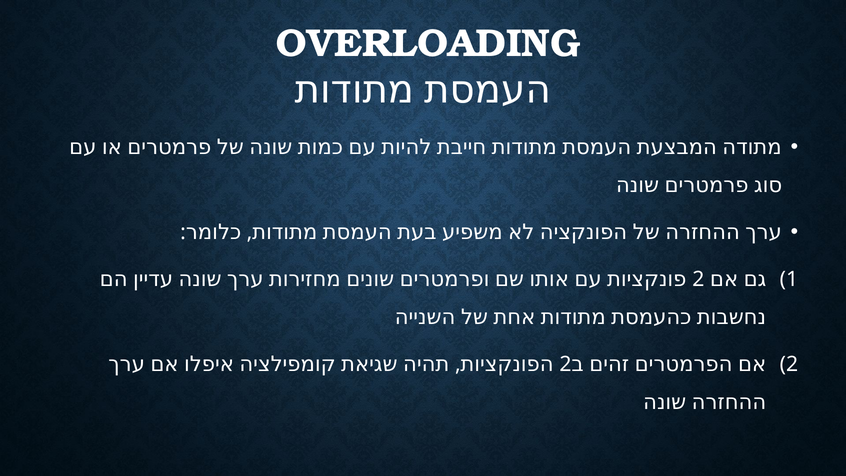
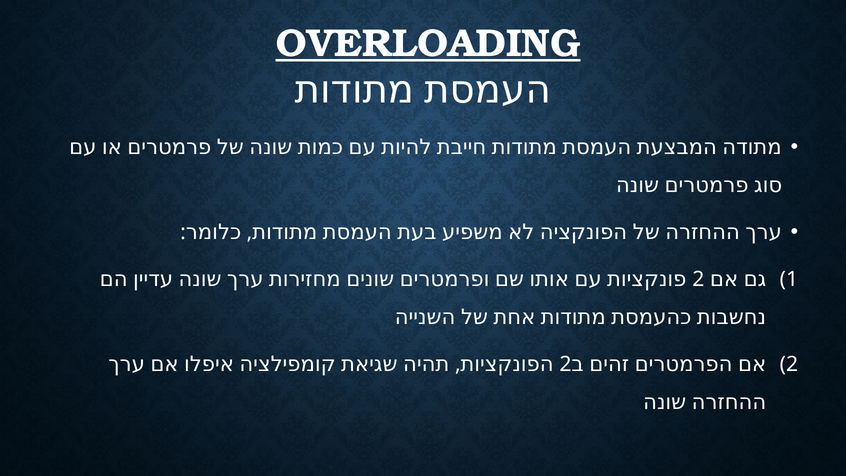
OVERLOADING underline: none -> present
